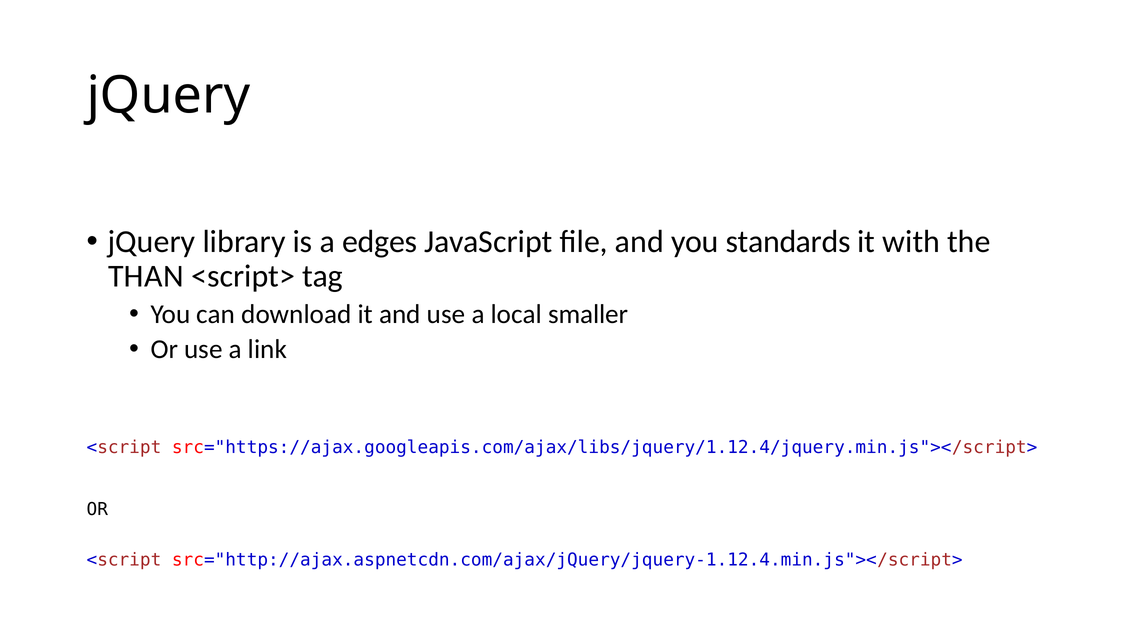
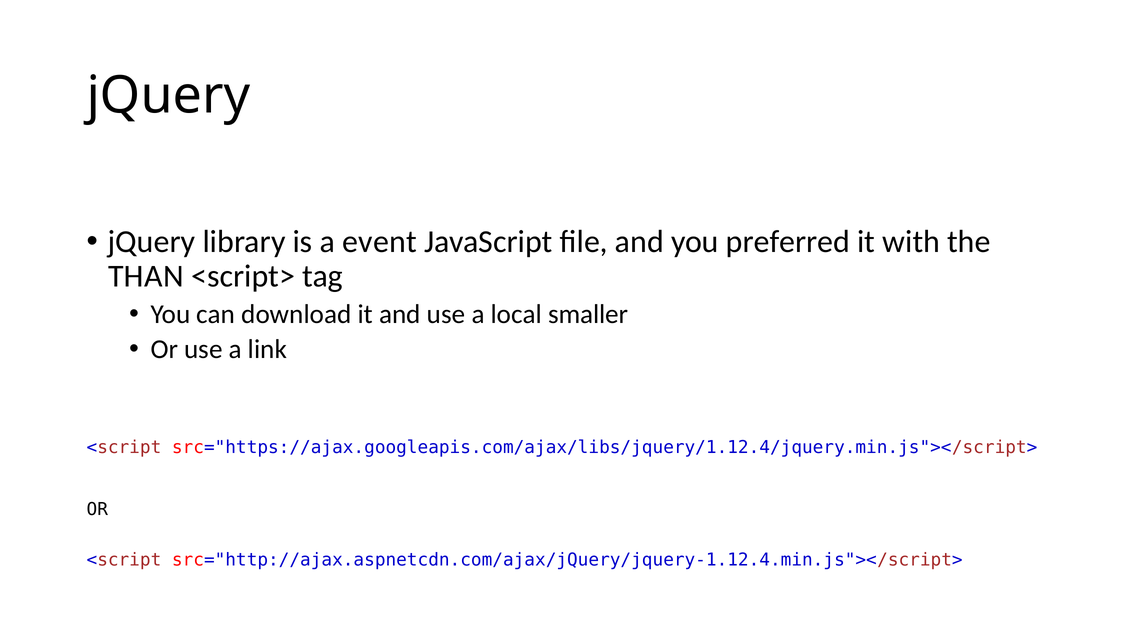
edges: edges -> event
standards: standards -> preferred
